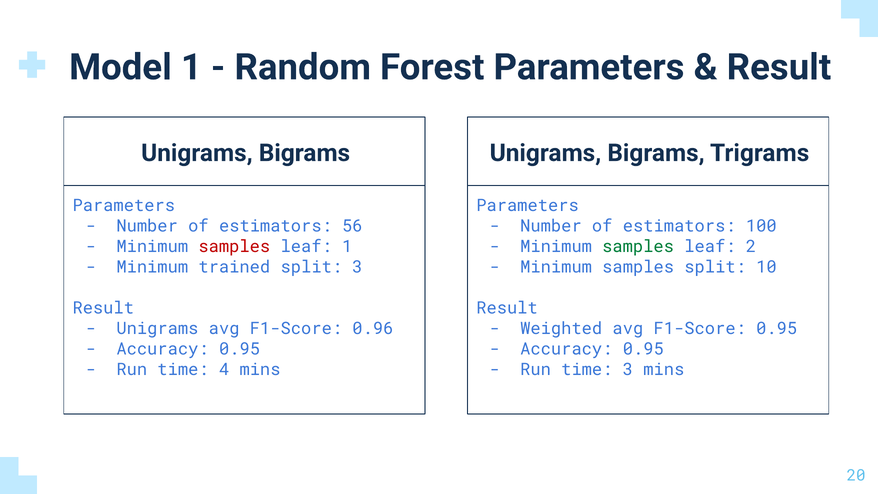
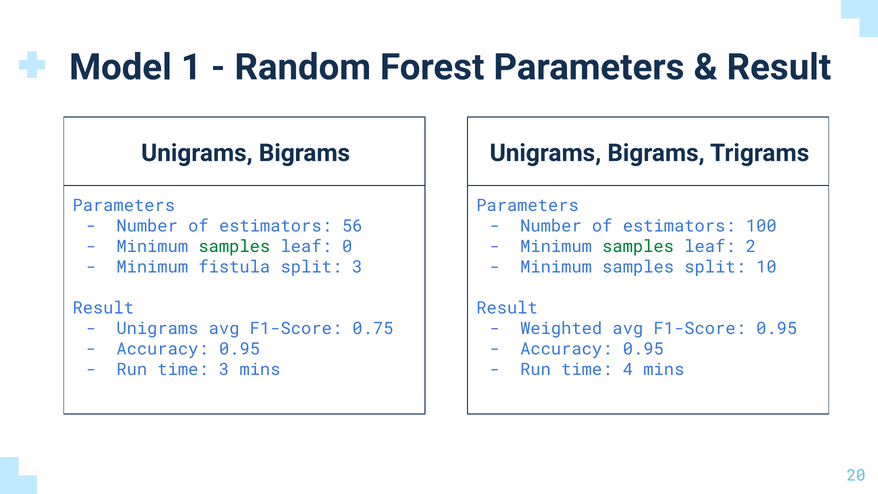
samples at (234, 247) colour: red -> green
leaf 1: 1 -> 0
trained: trained -> fistula
0.96: 0.96 -> 0.75
time 4: 4 -> 3
time 3: 3 -> 4
